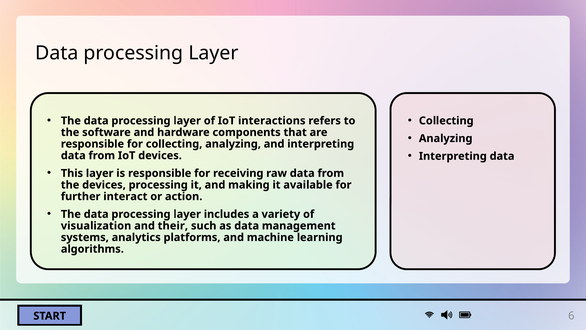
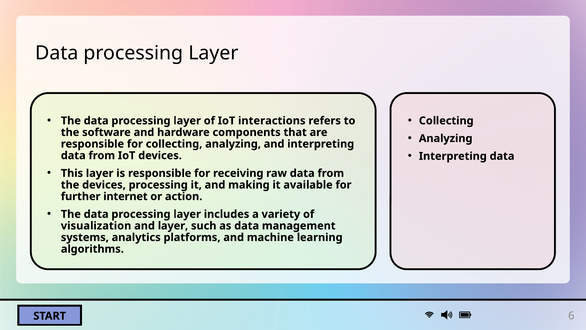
interact: interact -> internet
and their: their -> layer
